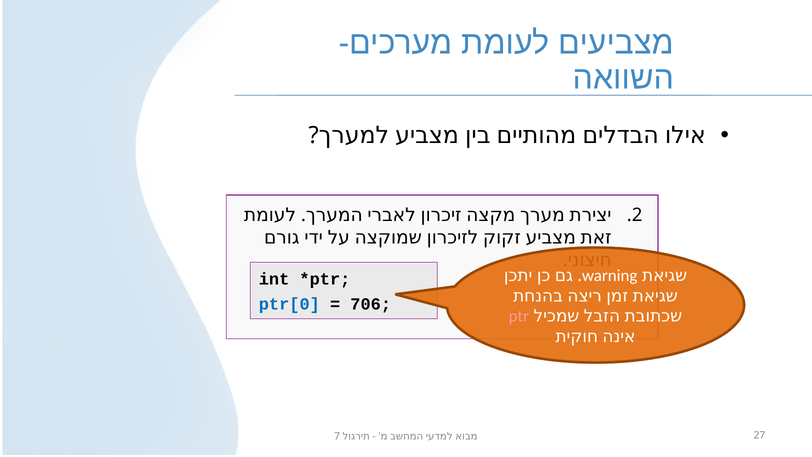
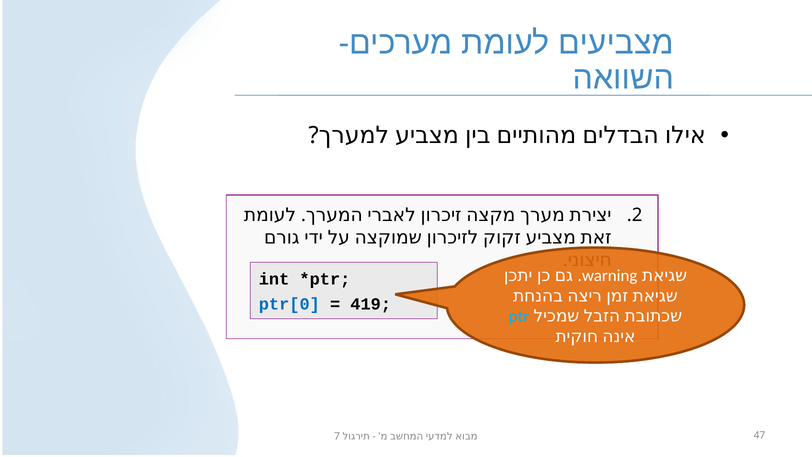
706: 706 -> 419
ptr colour: pink -> light blue
27: 27 -> 47
